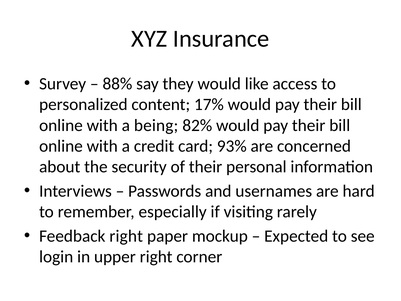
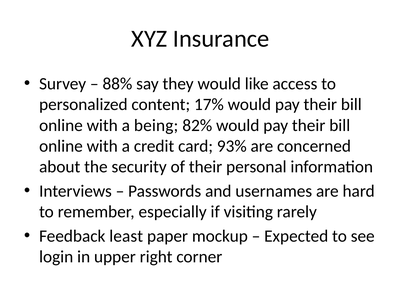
Feedback right: right -> least
